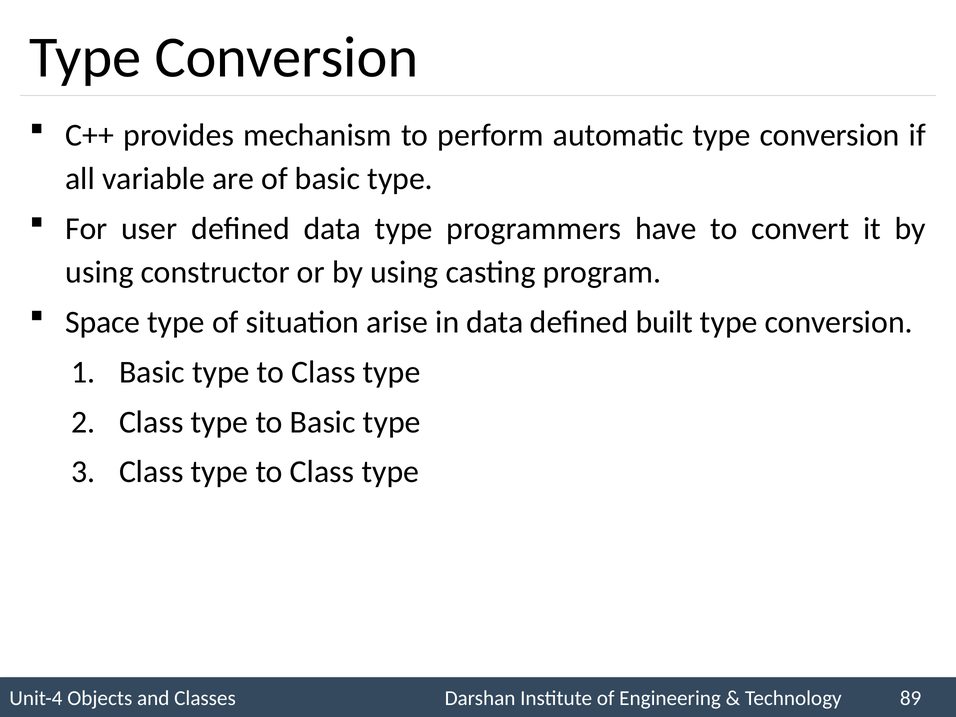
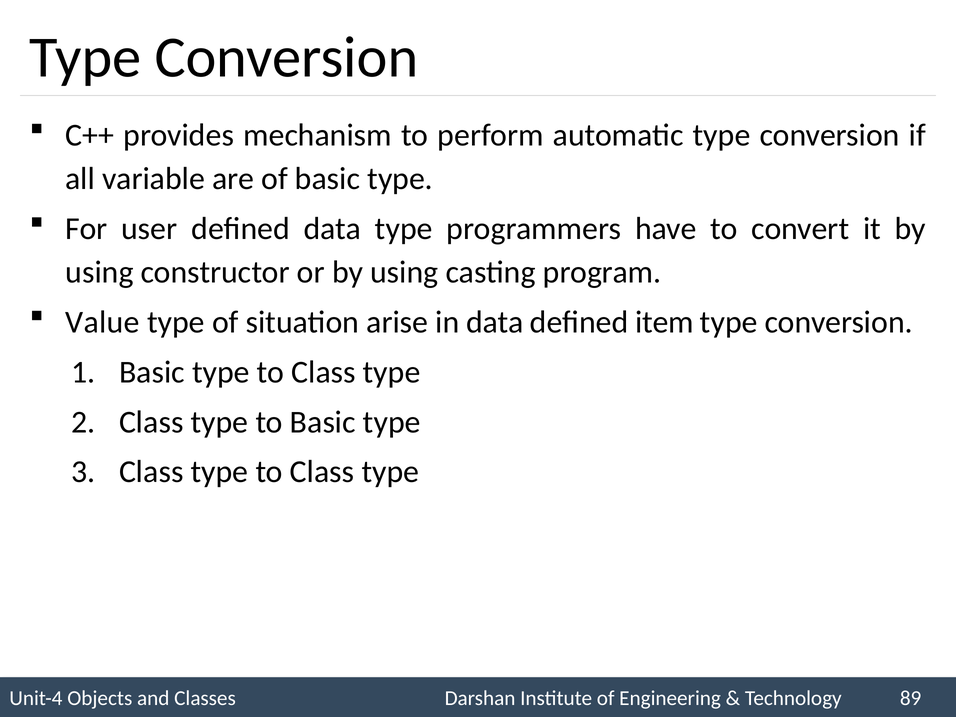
Space: Space -> Value
built: built -> item
